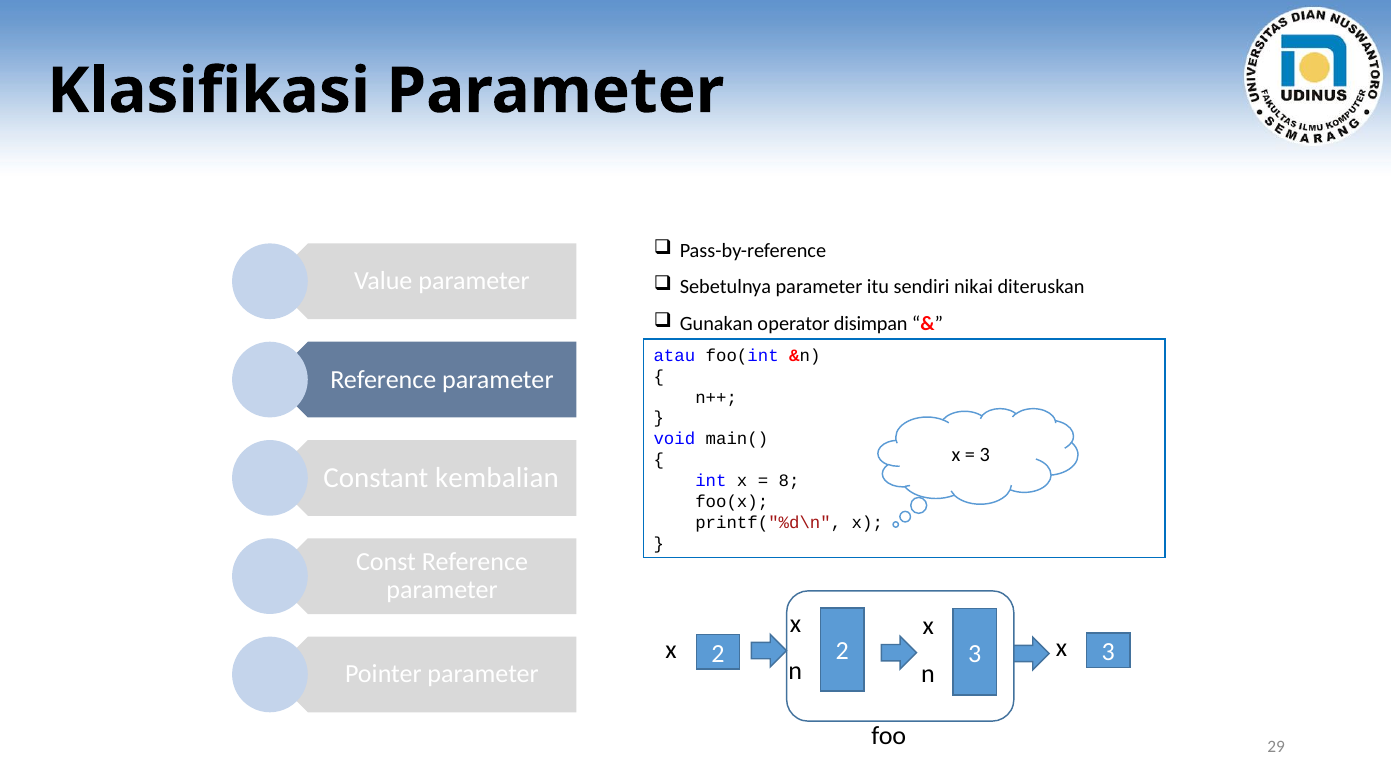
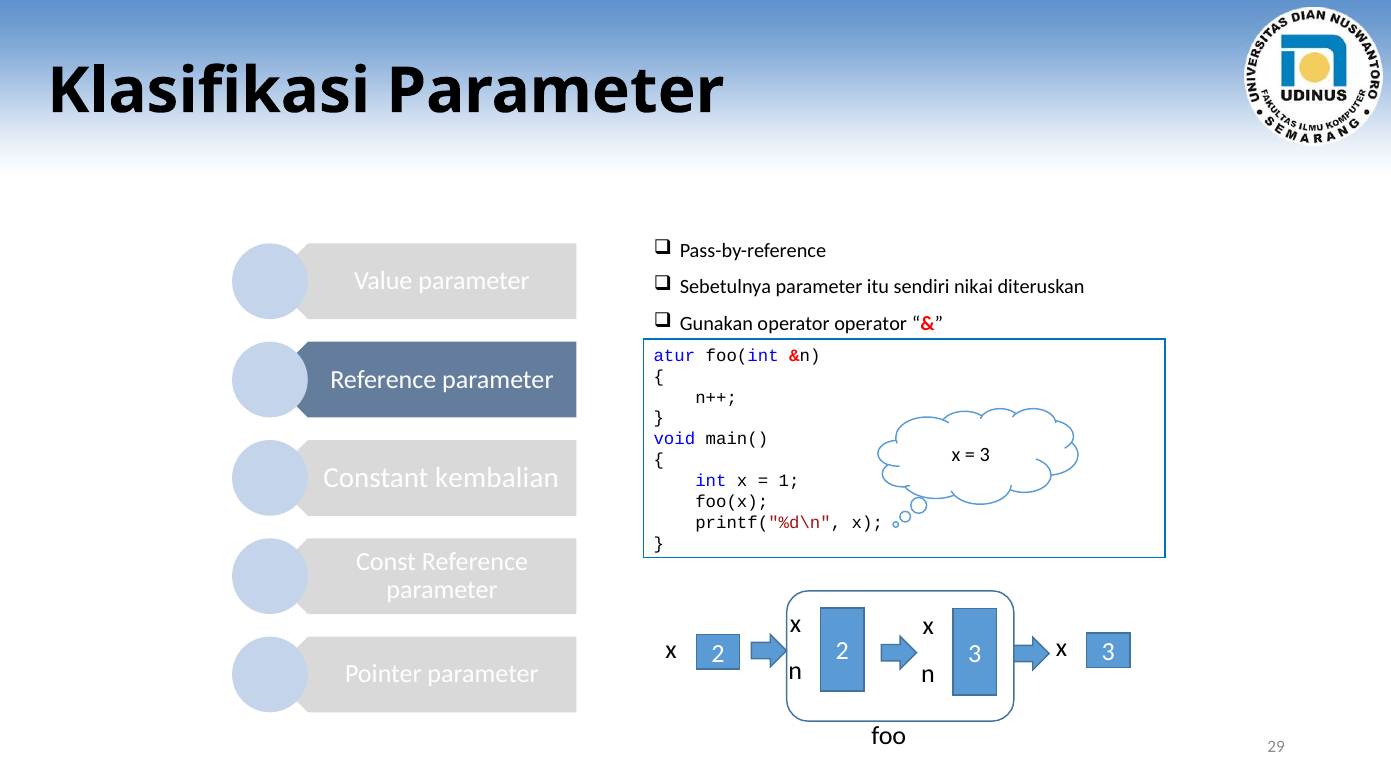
operator disimpan: disimpan -> operator
atau: atau -> atur
8: 8 -> 1
